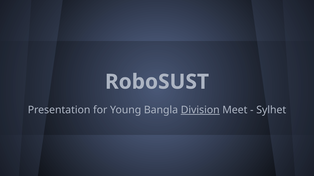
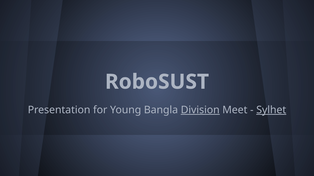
Sylhet underline: none -> present
